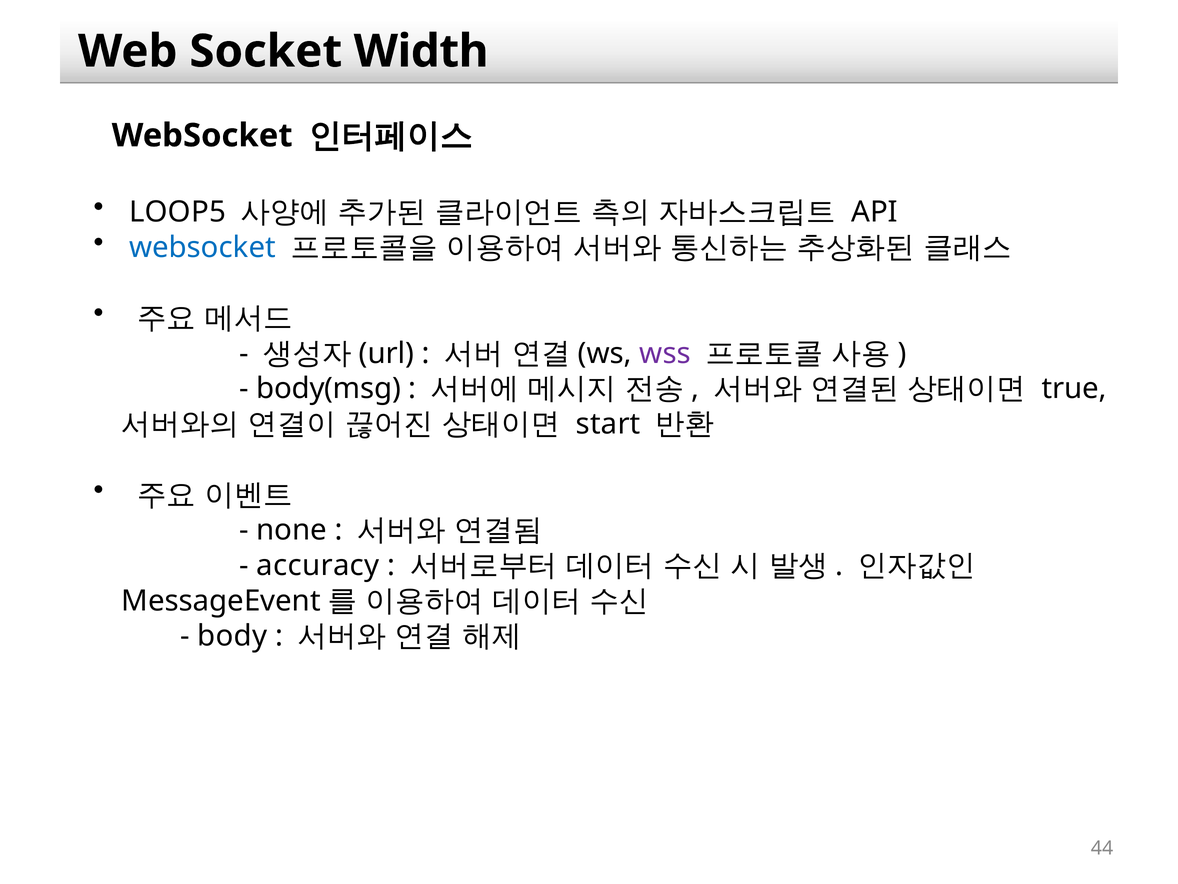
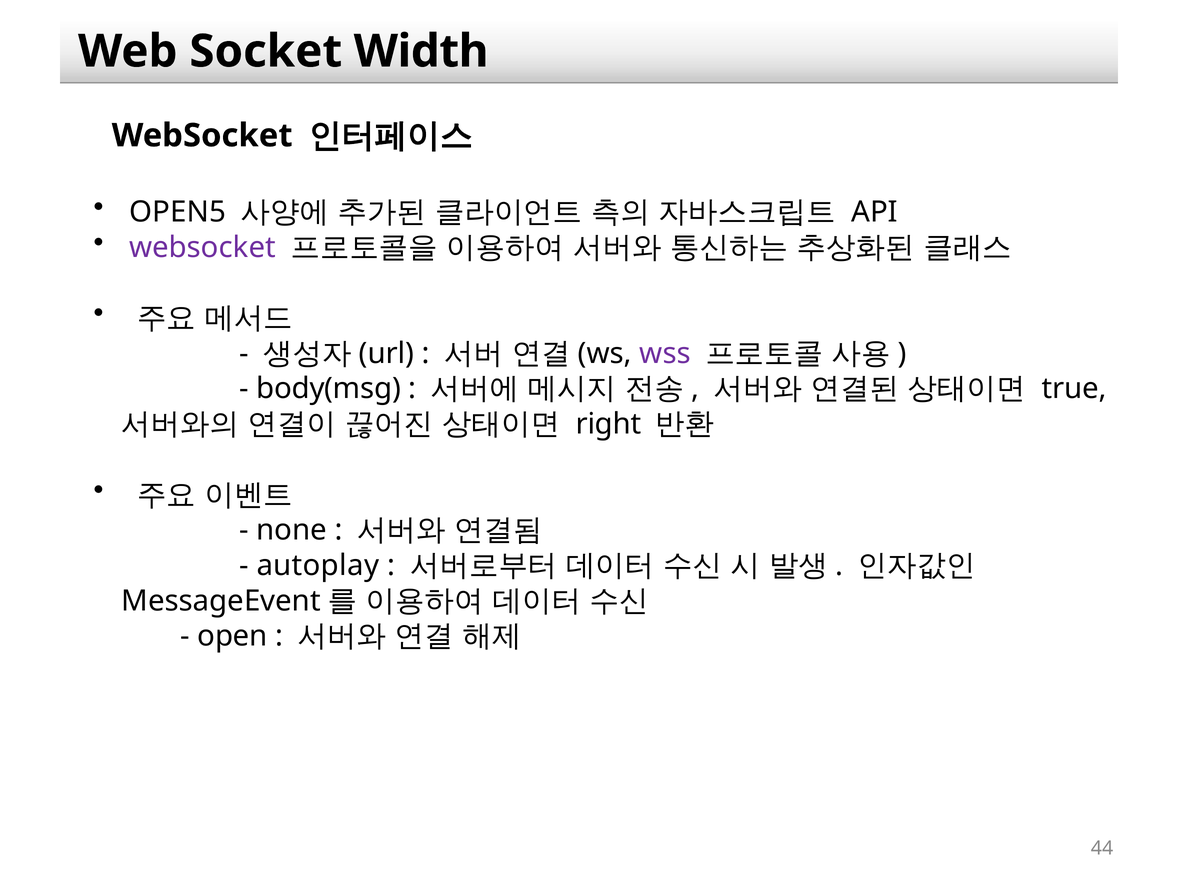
LOOP5: LOOP5 -> OPEN5
websocket at (202, 247) colour: blue -> purple
start: start -> right
accuracy: accuracy -> autoplay
body: body -> open
